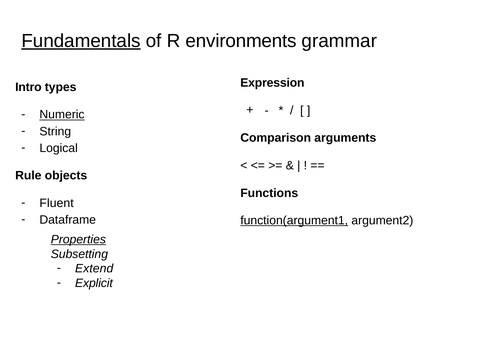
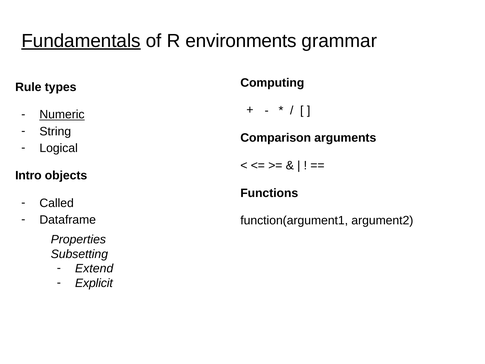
Expression: Expression -> Computing
Intro: Intro -> Rule
Rule: Rule -> Intro
Fluent: Fluent -> Called
function(argument1 underline: present -> none
Properties underline: present -> none
